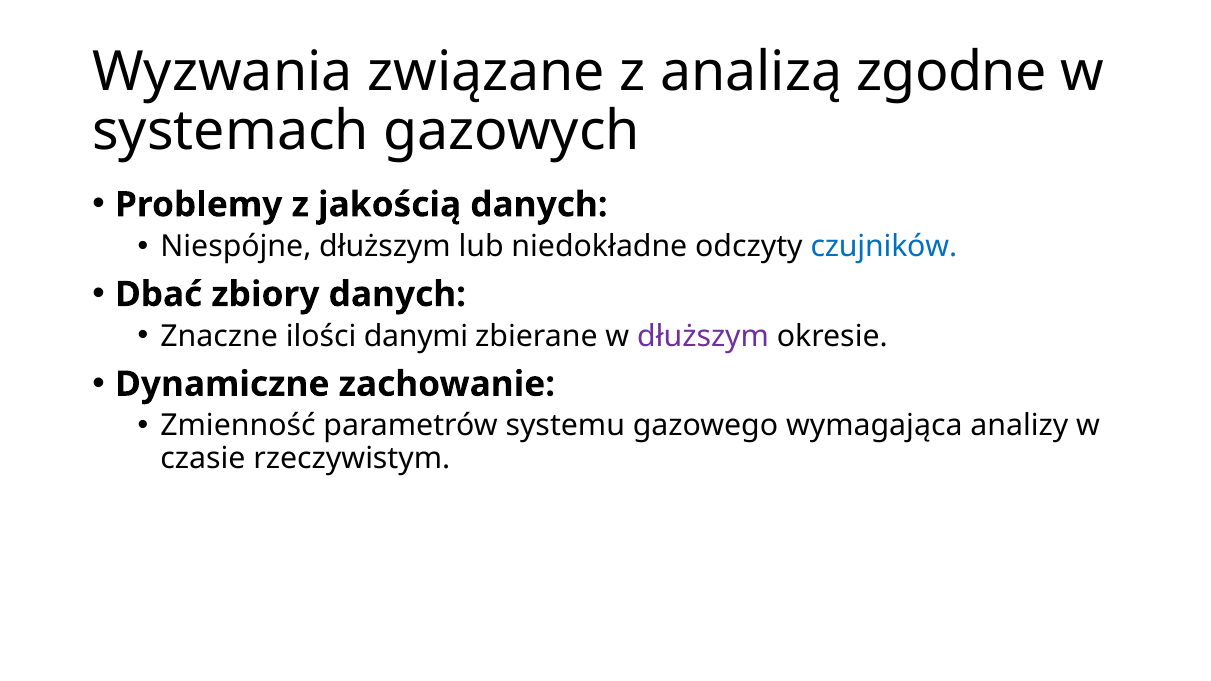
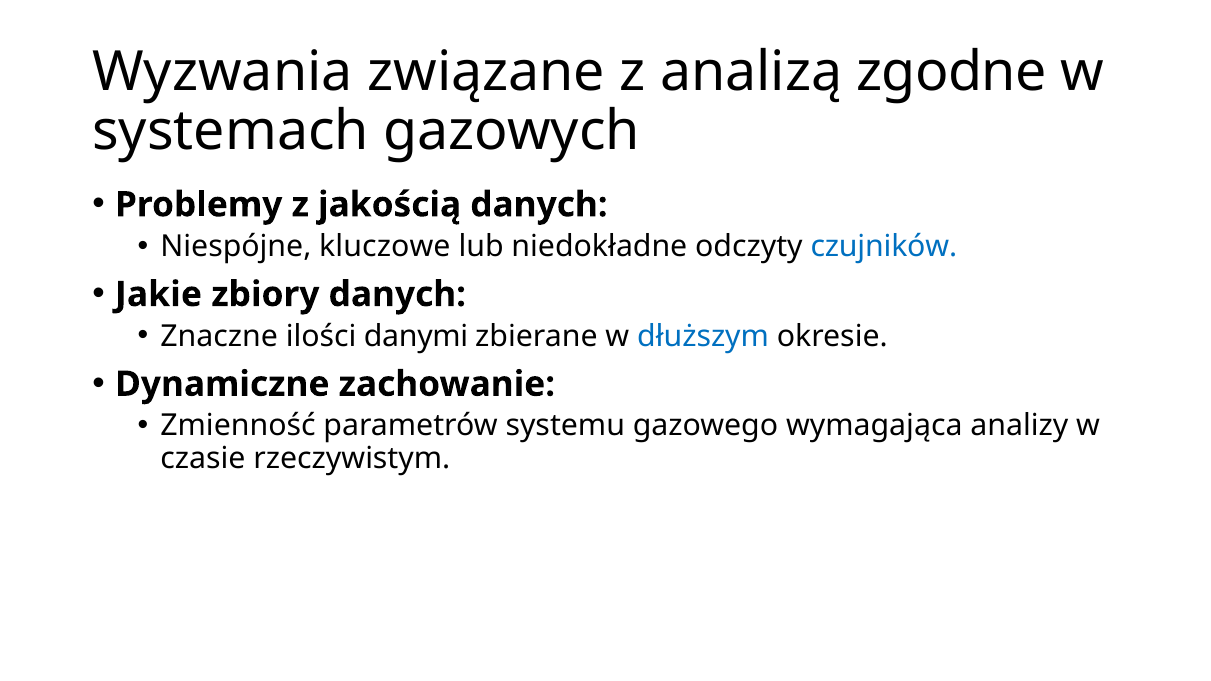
Niespójne dłuższym: dłuższym -> kluczowe
Dbać: Dbać -> Jakie
dłuższym at (703, 336) colour: purple -> blue
